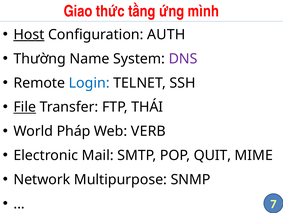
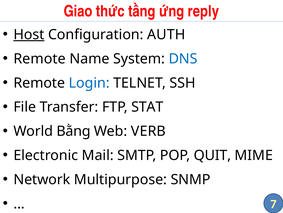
mình: mình -> reply
Thường at (40, 59): Thường -> Remote
DNS colour: purple -> blue
File underline: present -> none
THÁI: THÁI -> STAT
Pháp: Pháp -> Bằng
